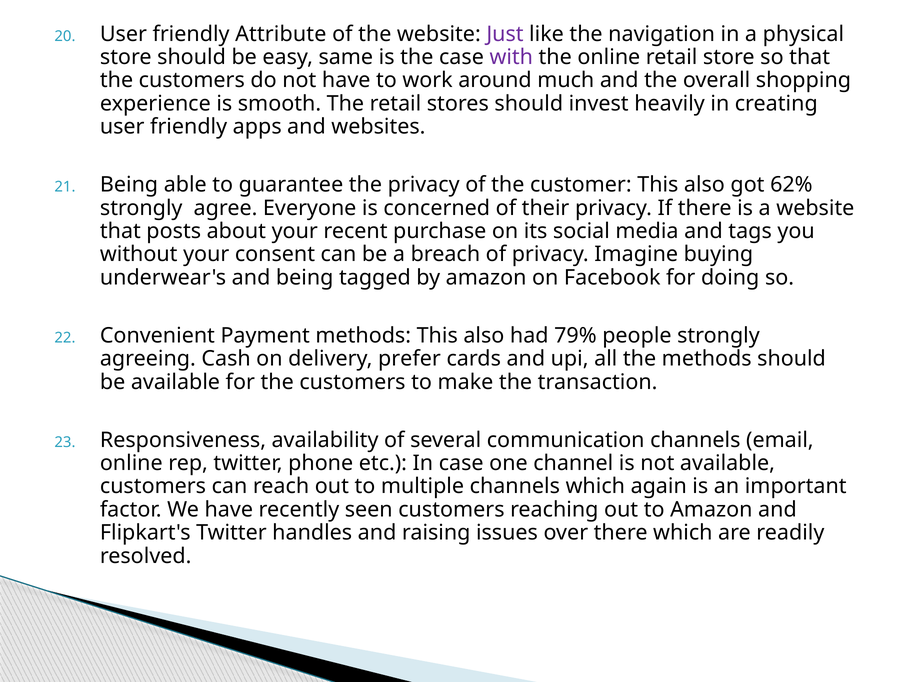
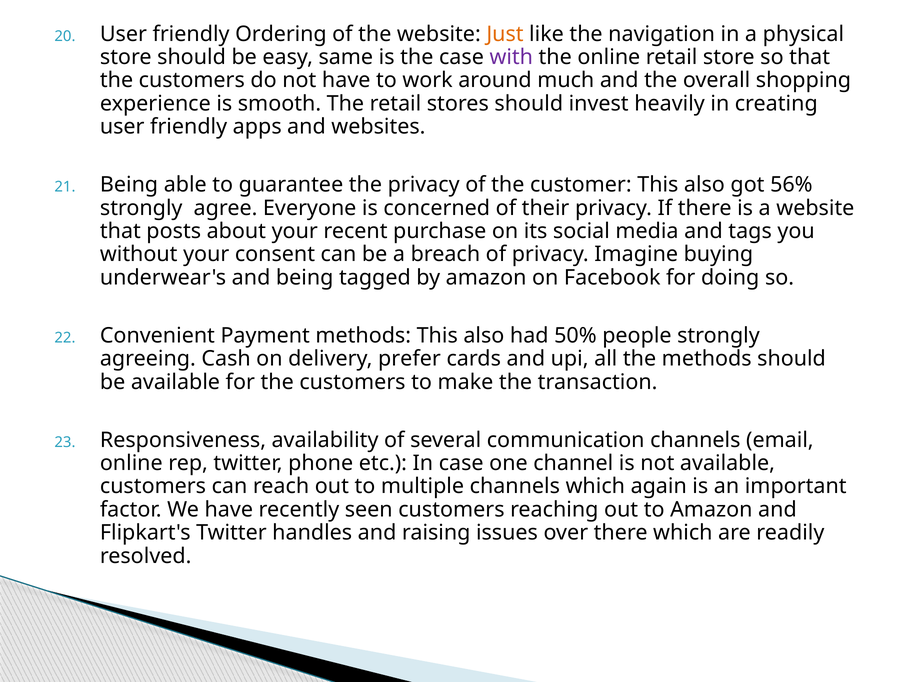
Attribute: Attribute -> Ordering
Just colour: purple -> orange
62%: 62% -> 56%
79%: 79% -> 50%
